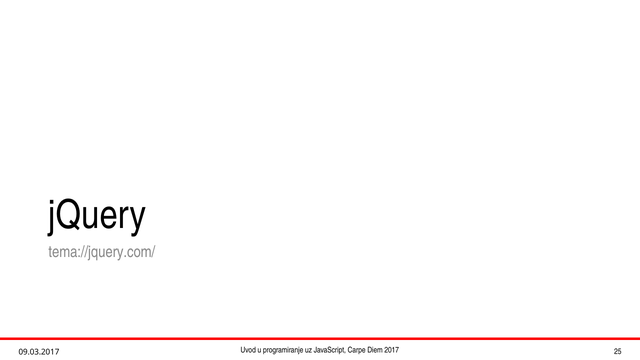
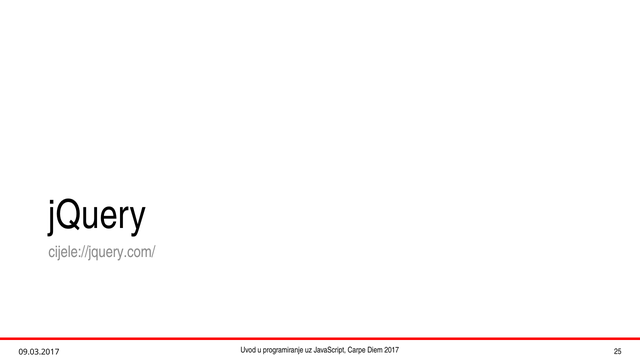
tema://jquery.com/: tema://jquery.com/ -> cijele://jquery.com/
